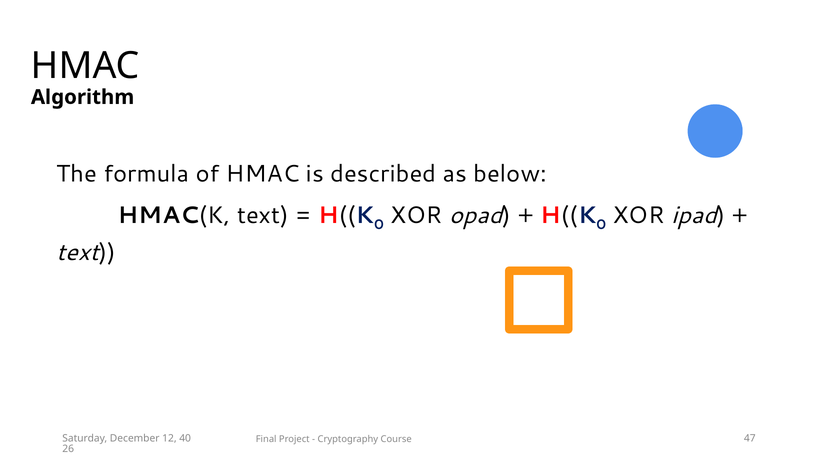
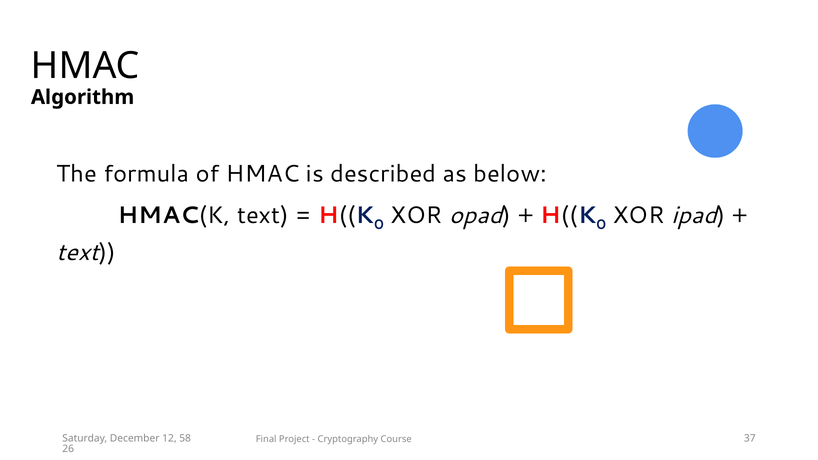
40: 40 -> 58
47: 47 -> 37
